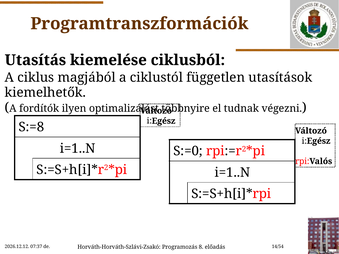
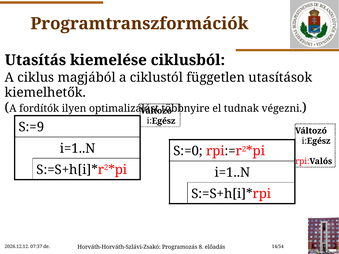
S:=8: S:=8 -> S:=9
